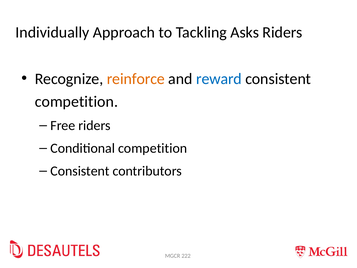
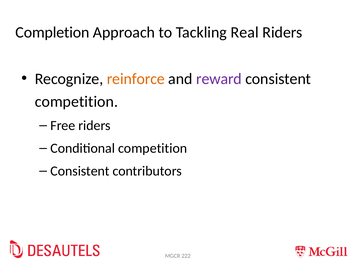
Individually: Individually -> Completion
Asks: Asks -> Real
reward colour: blue -> purple
